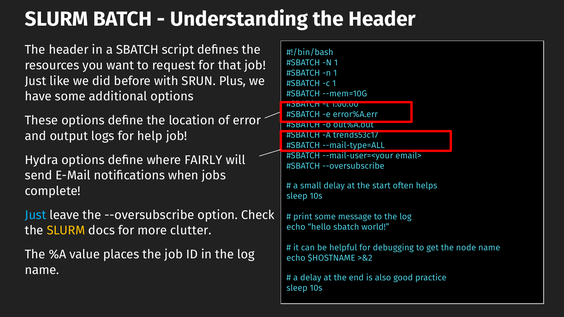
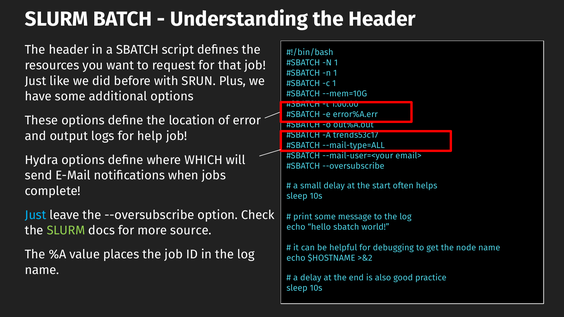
FAIRLY: FAIRLY -> WHICH
SLURM at (66, 231) colour: yellow -> light green
clutter: clutter -> source
